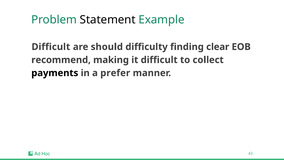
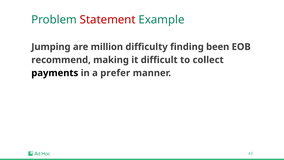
Statement colour: black -> red
Difficult at (51, 47): Difficult -> Jumping
should: should -> million
clear: clear -> been
